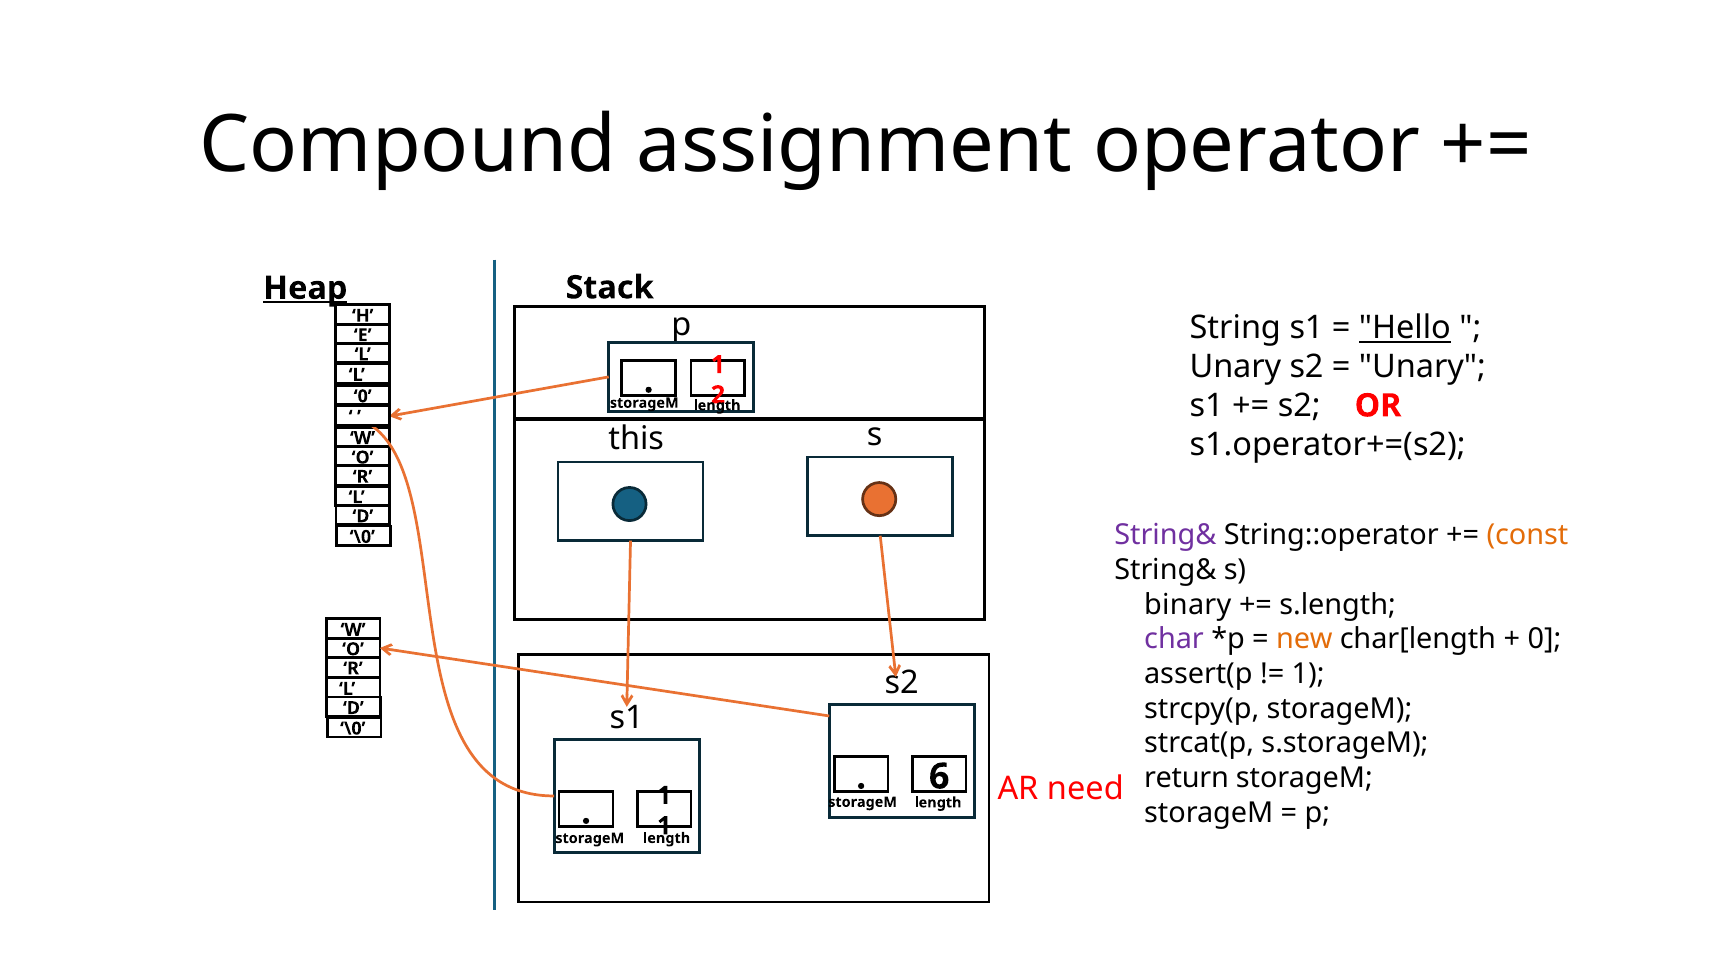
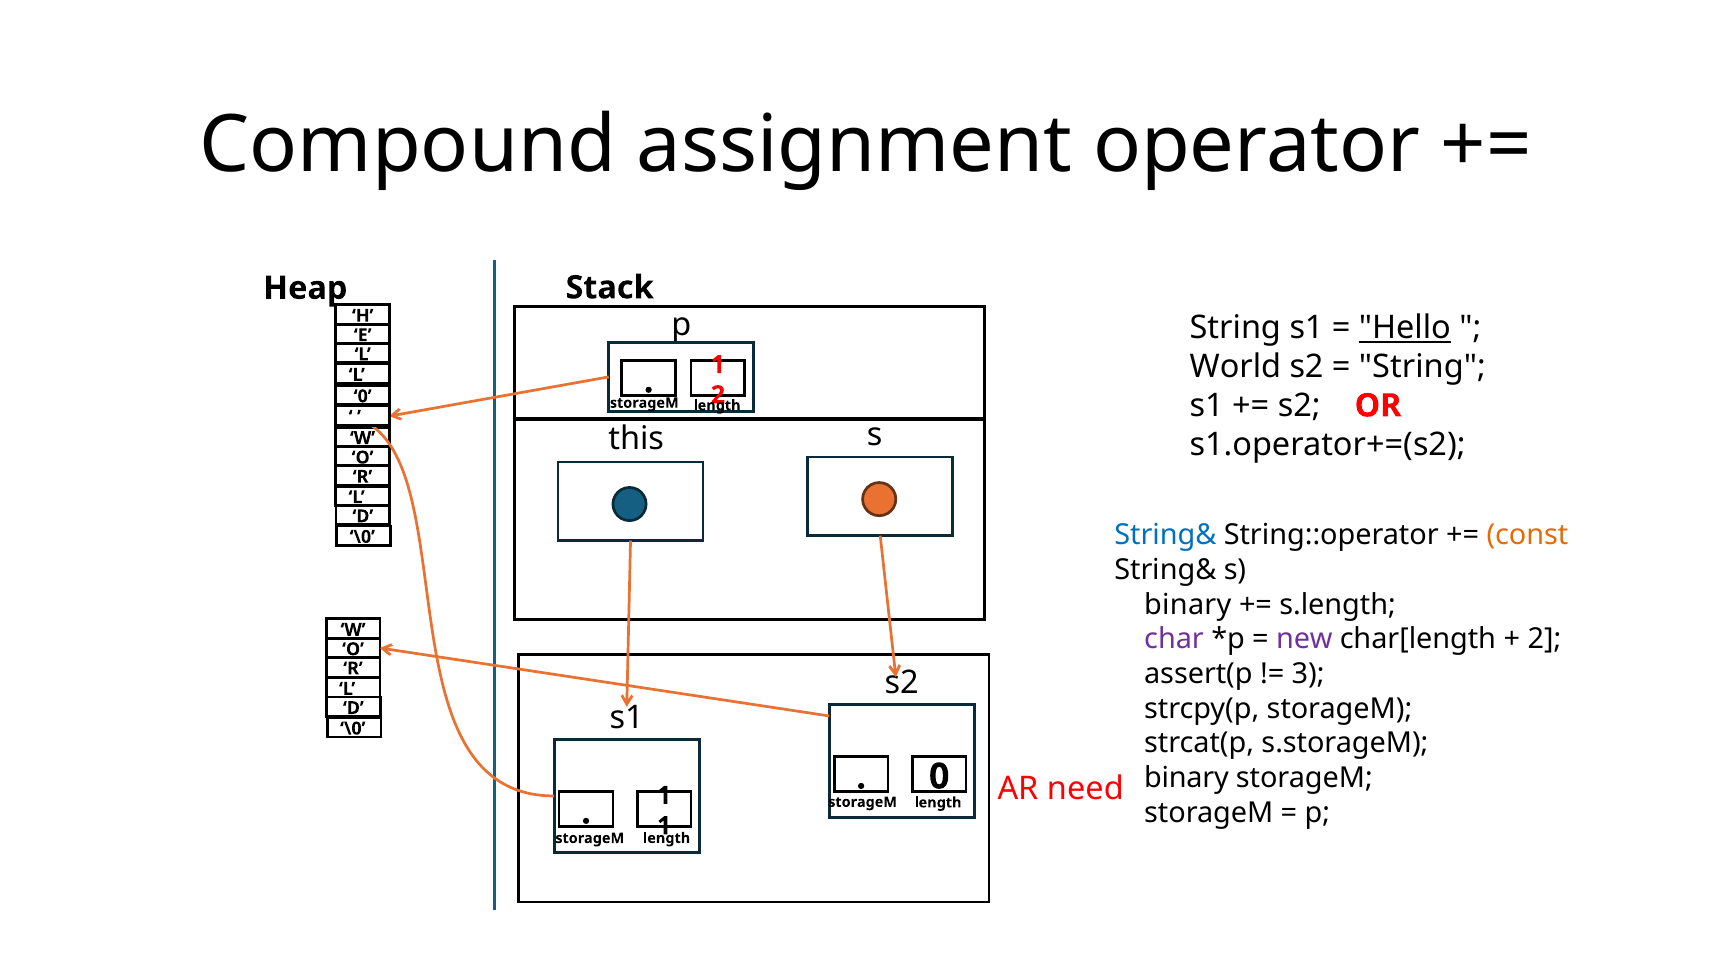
Heap underline: present -> none
Unary at (1235, 367): Unary -> World
Unary at (1422, 367): Unary -> String
String& at (1165, 535) colour: purple -> blue
new colour: orange -> purple
0 at (1544, 639): 0 -> 2
1 at (1308, 674): 1 -> 3
return at (1186, 778): return -> binary
6 at (939, 776): 6 -> 0
